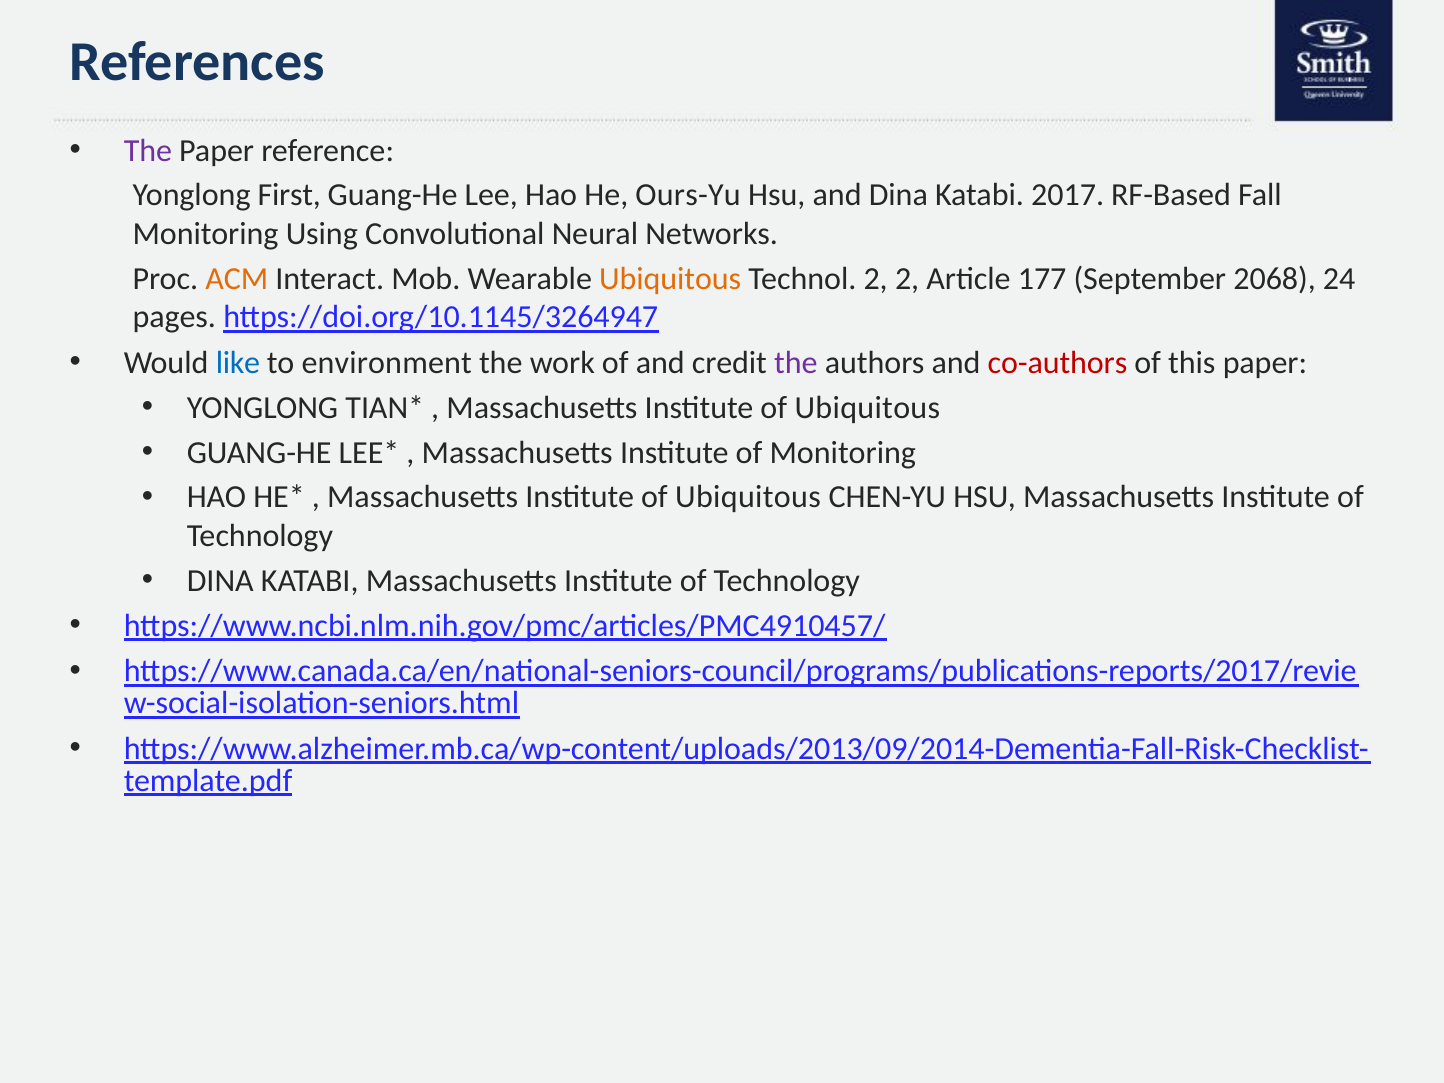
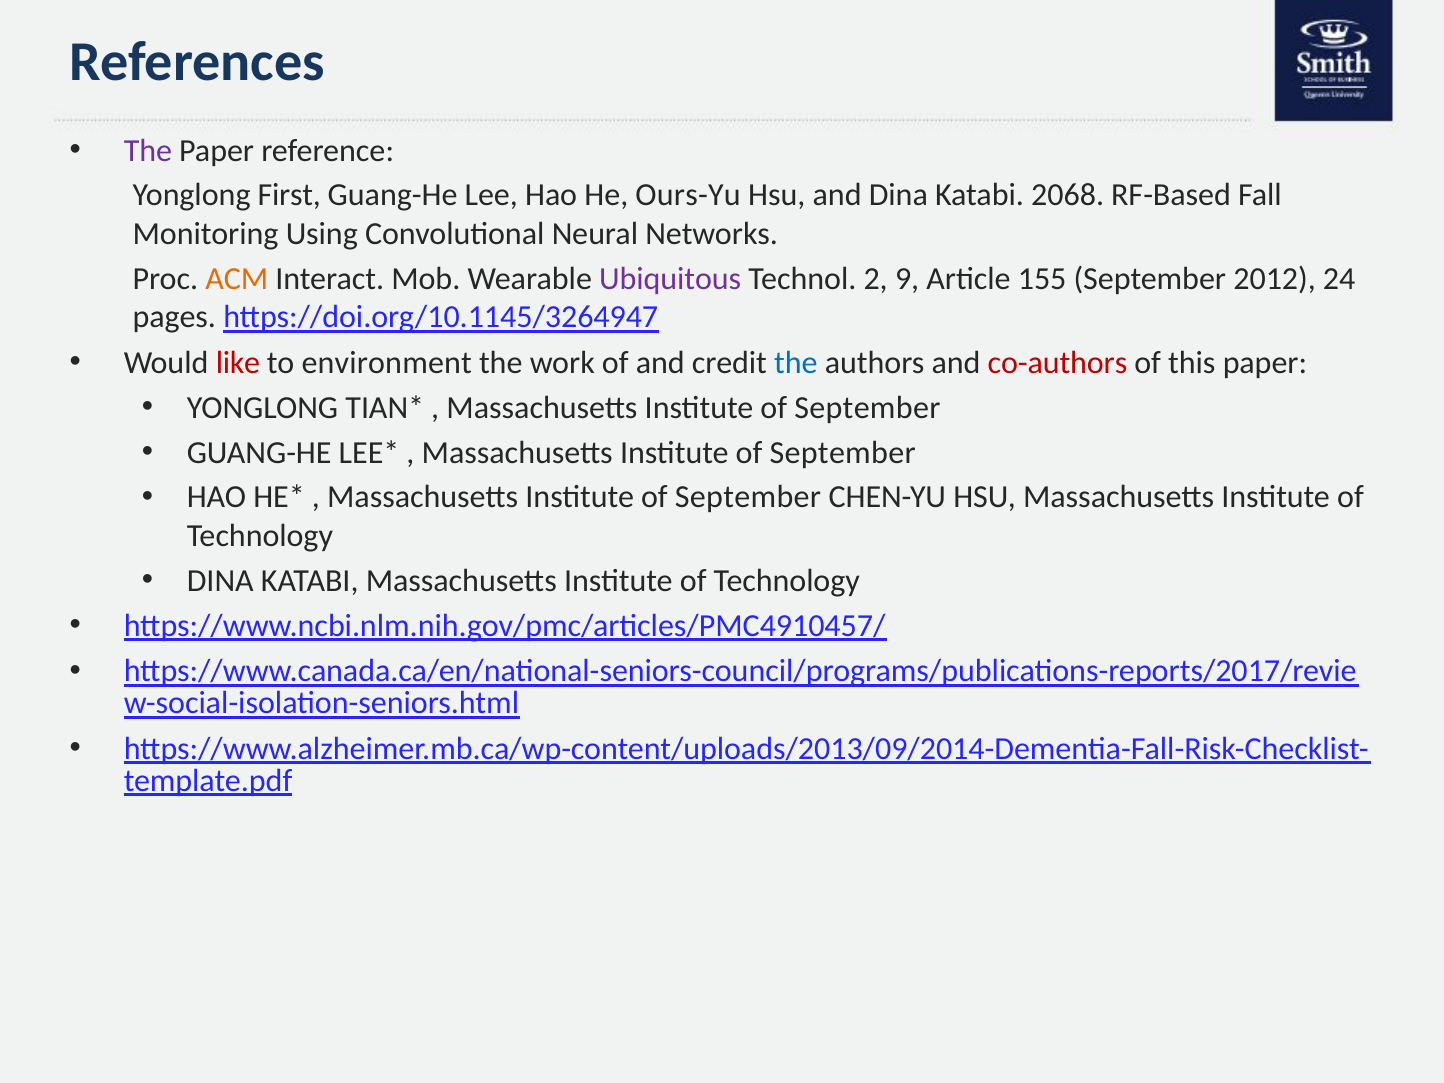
2017: 2017 -> 2068
Ubiquitous at (670, 279) colour: orange -> purple
2 2: 2 -> 9
177: 177 -> 155
2068: 2068 -> 2012
like colour: blue -> red
the at (796, 363) colour: purple -> blue
Ubiquitous at (867, 408): Ubiquitous -> September
Monitoring at (843, 452): Monitoring -> September
Ubiquitous at (748, 497): Ubiquitous -> September
